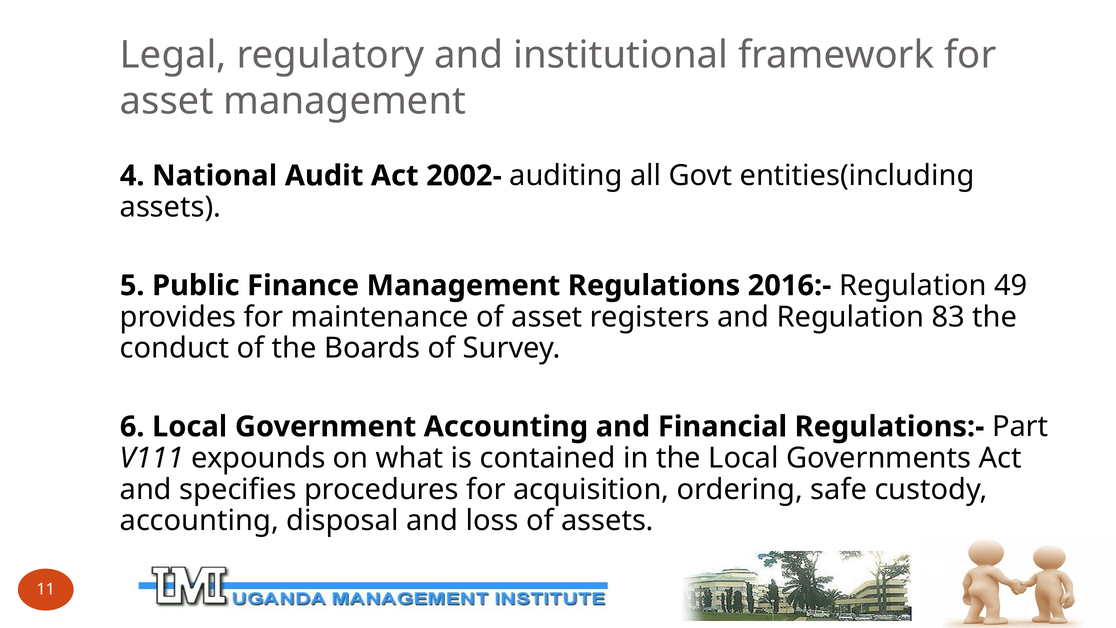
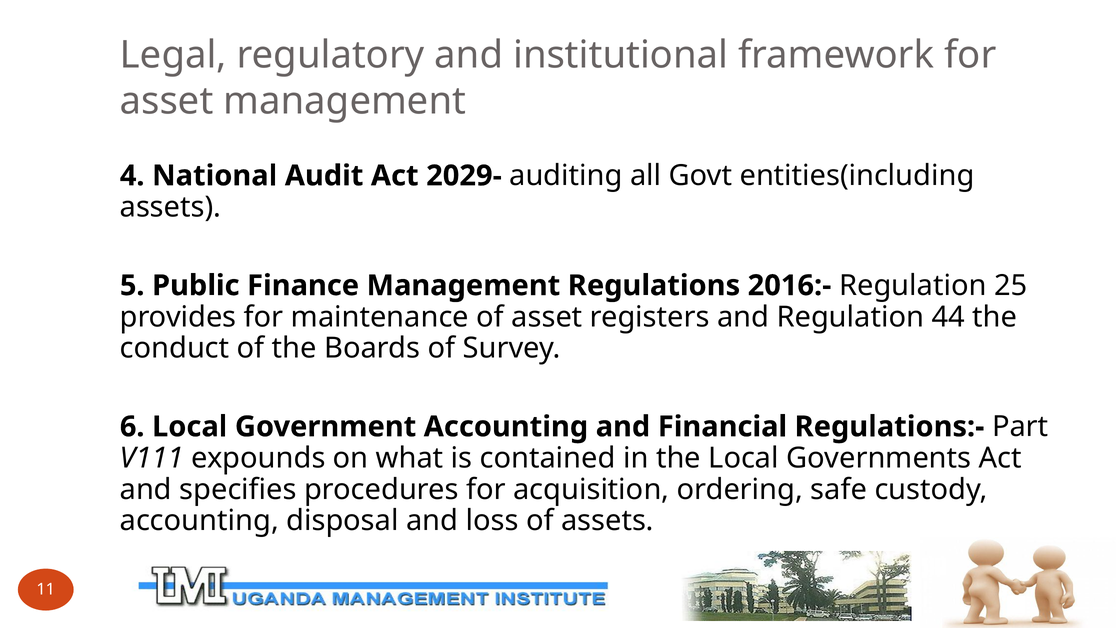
2002-: 2002- -> 2029-
49: 49 -> 25
83: 83 -> 44
